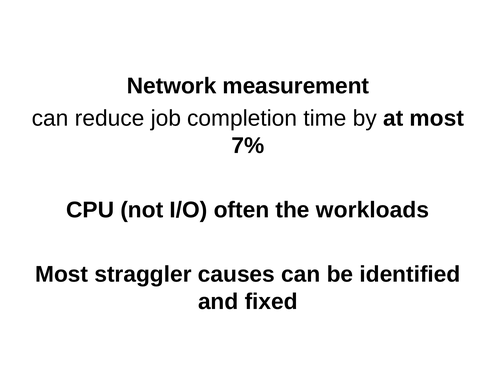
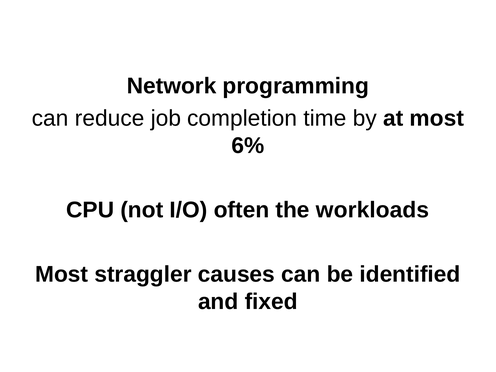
measurement: measurement -> programming
7%: 7% -> 6%
